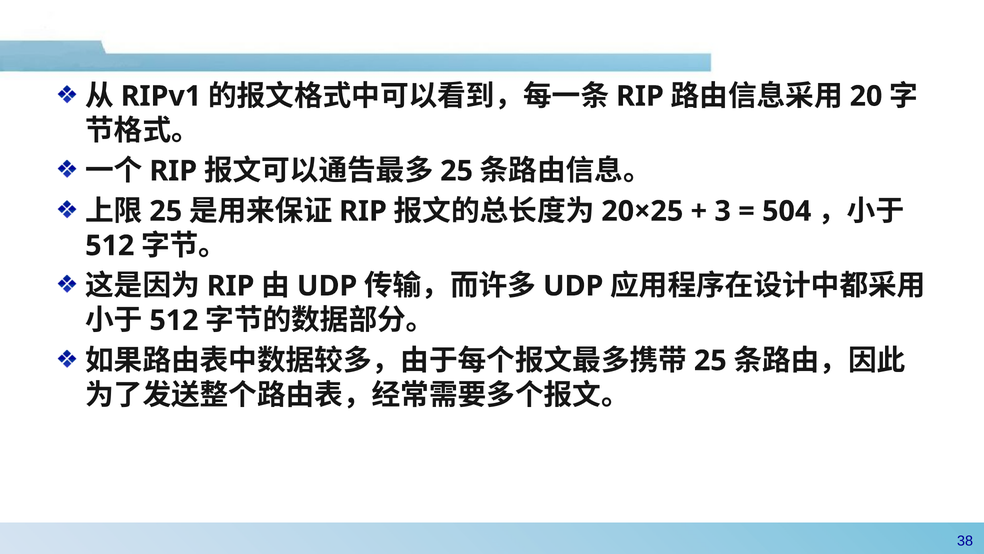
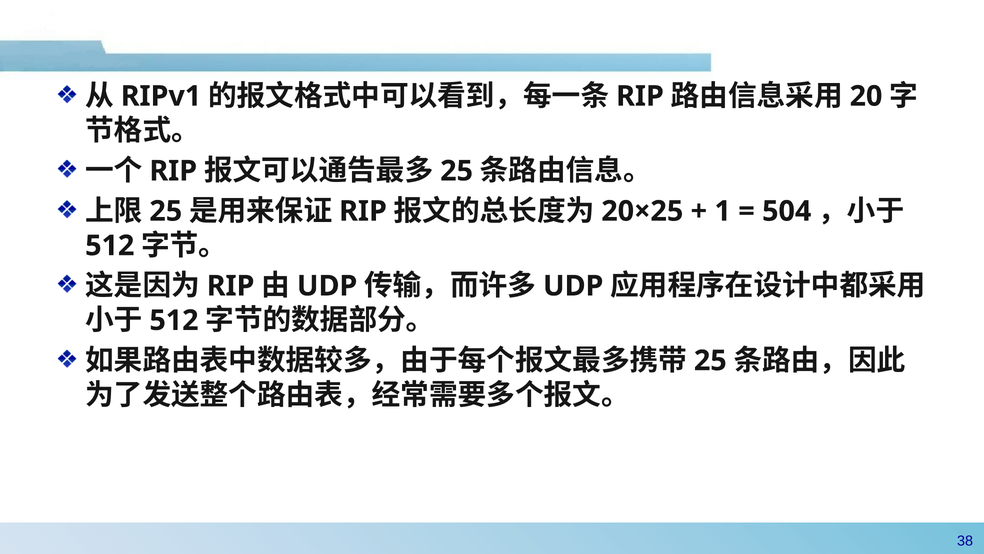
3: 3 -> 1
